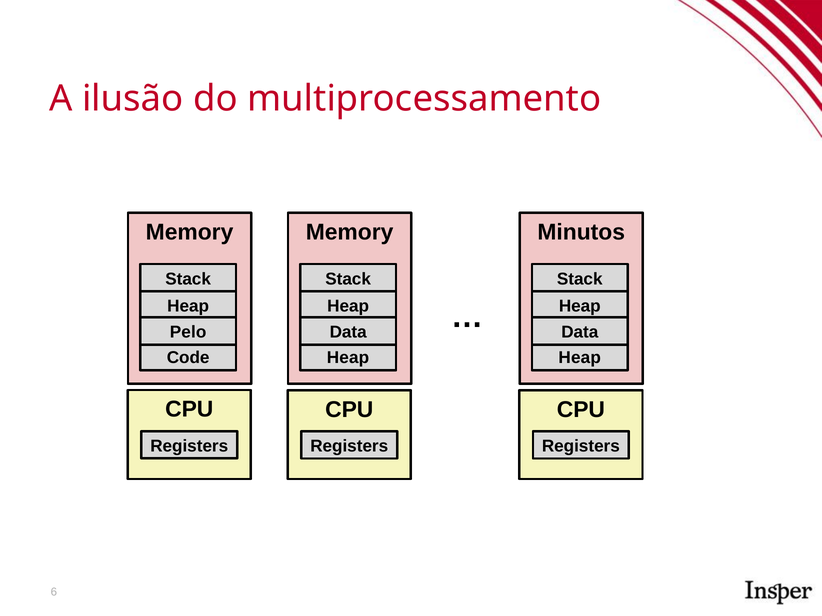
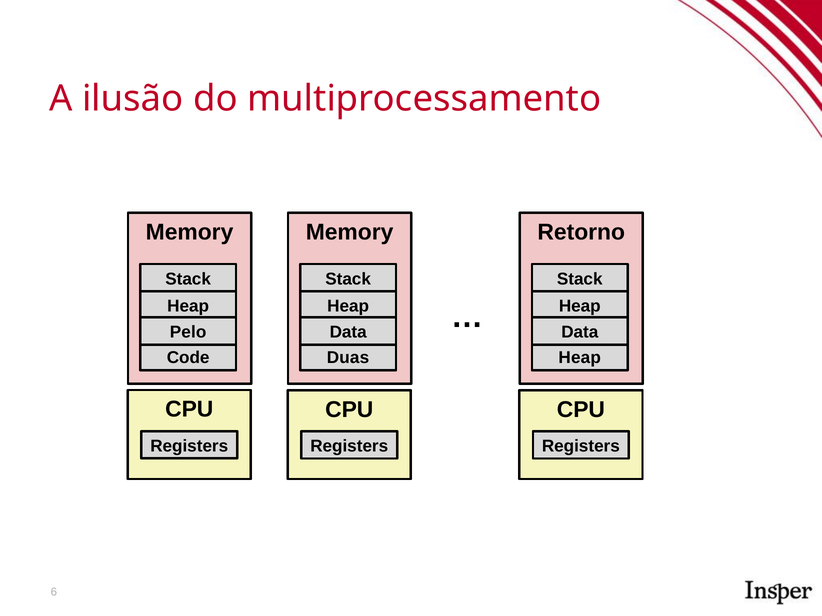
Minutos: Minutos -> Retorno
Heap at (348, 358): Heap -> Duas
